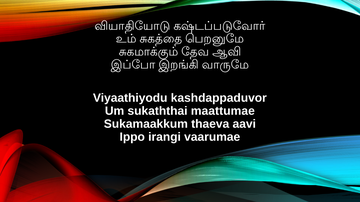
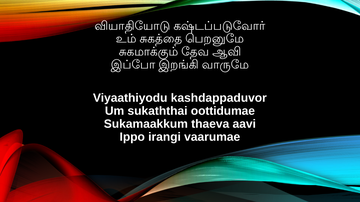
maattumae: maattumae -> oottidumae
